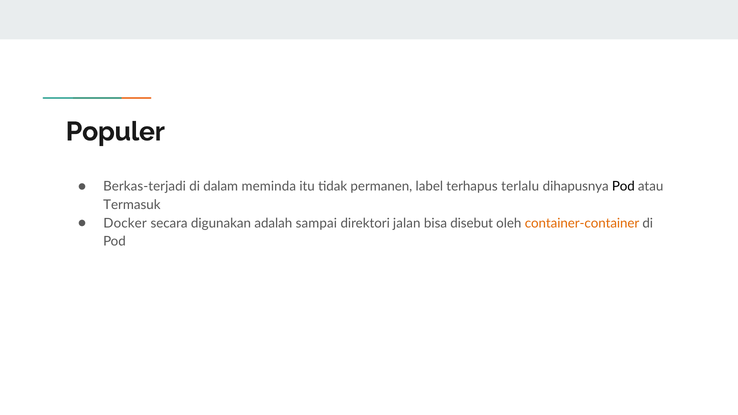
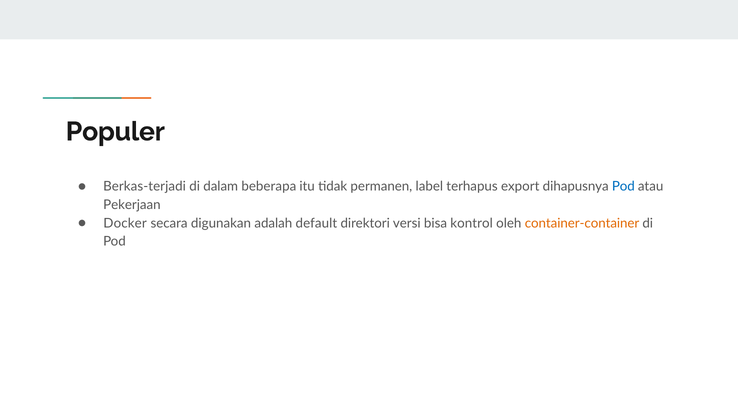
meminda: meminda -> beberapa
terlalu: terlalu -> export
Pod at (623, 186) colour: black -> blue
Termasuk: Termasuk -> Pekerjaan
sampai: sampai -> default
jalan: jalan -> versi
disebut: disebut -> kontrol
